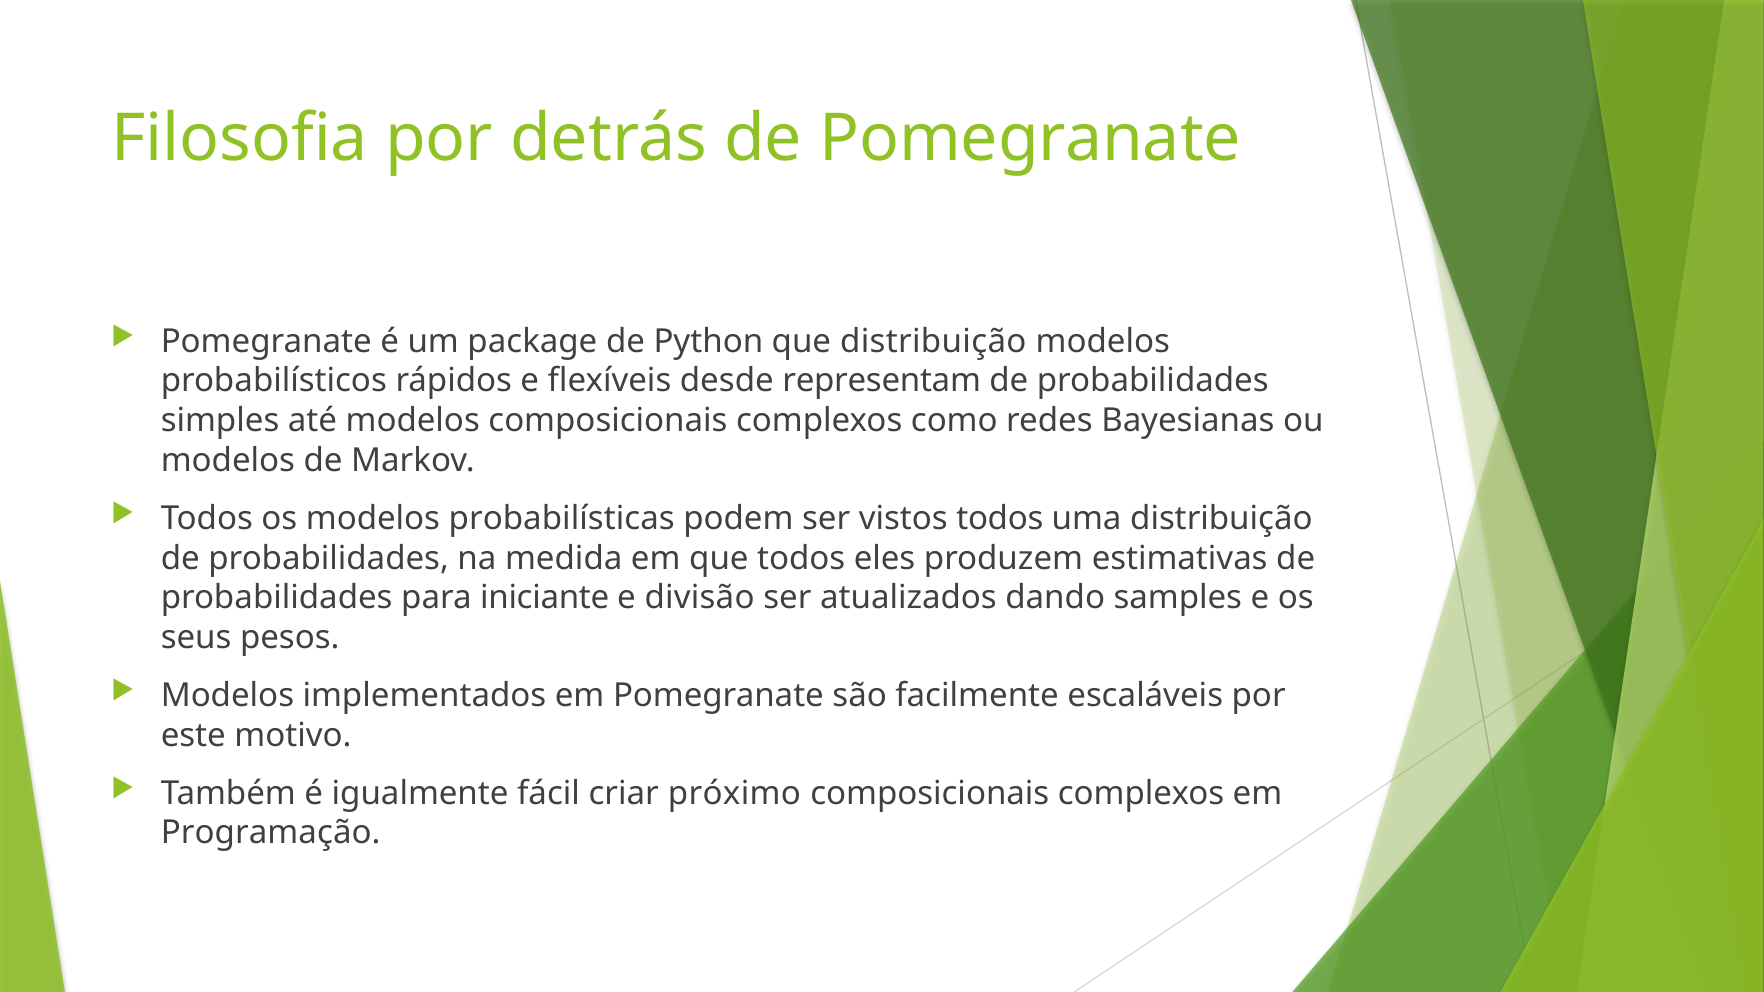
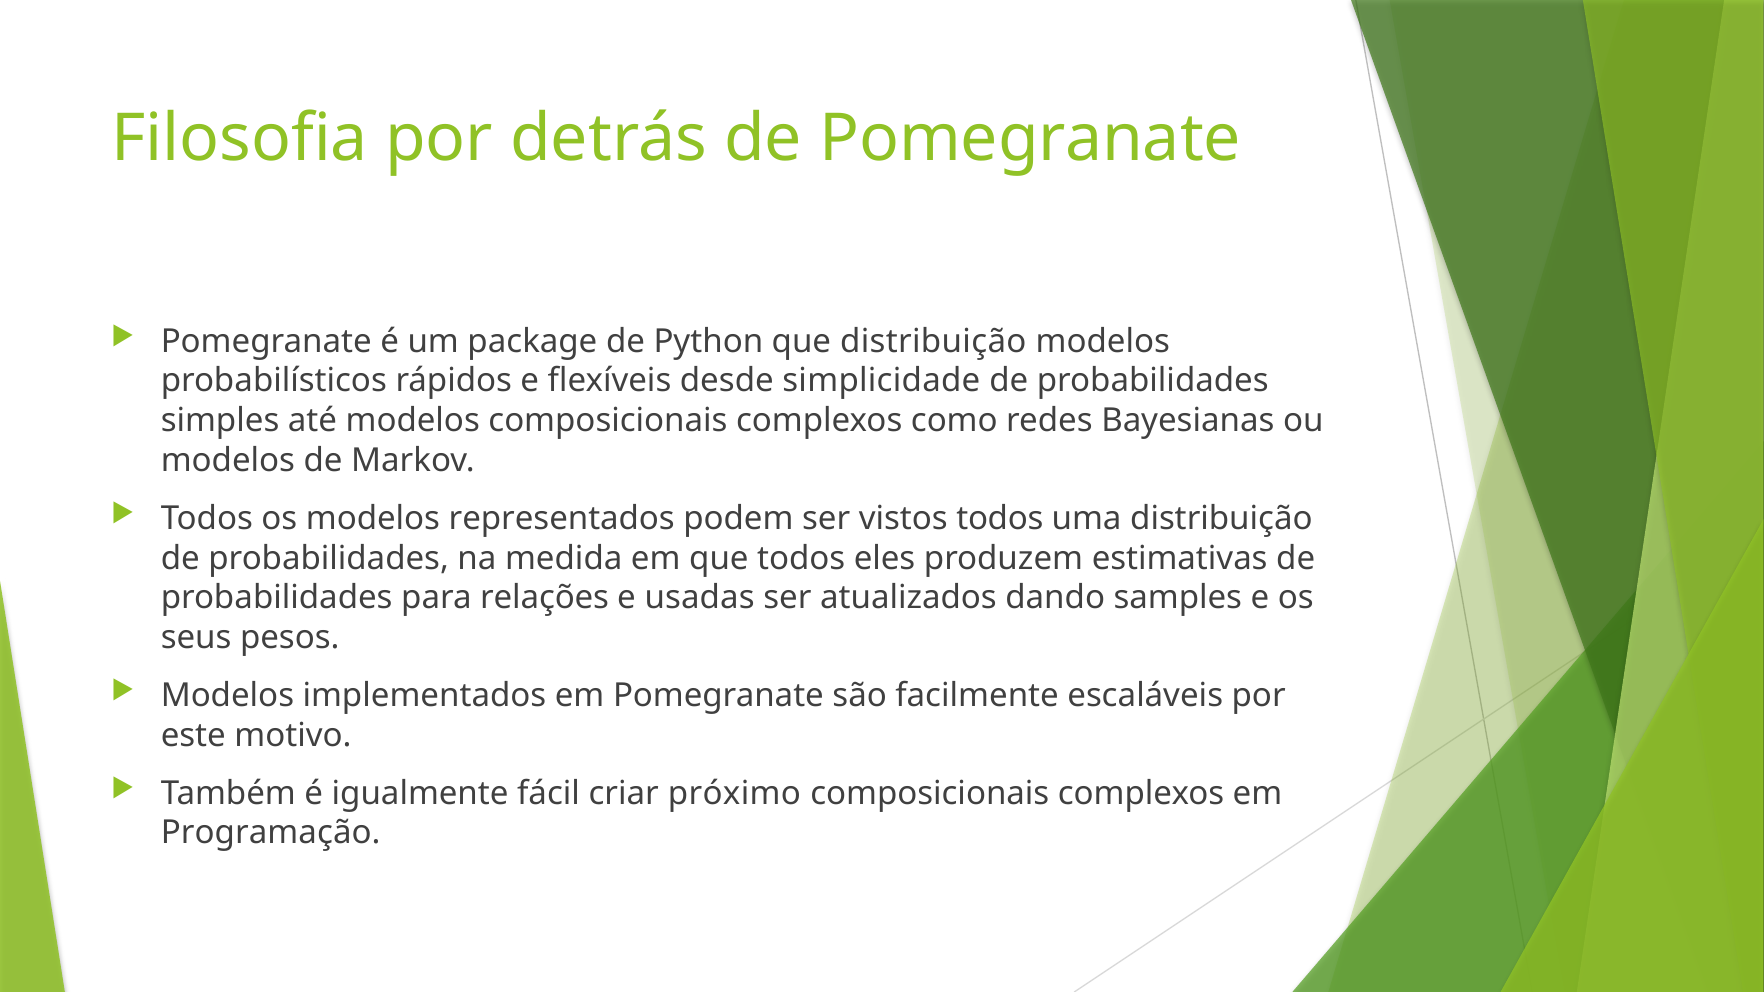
representam: representam -> simplicidade
probabilísticas: probabilísticas -> representados
iniciante: iniciante -> relações
divisão: divisão -> usadas
